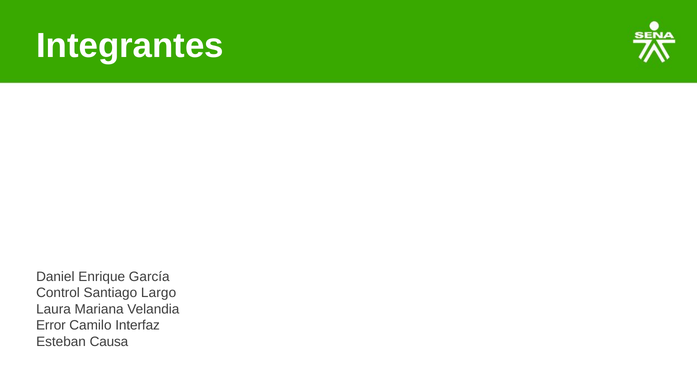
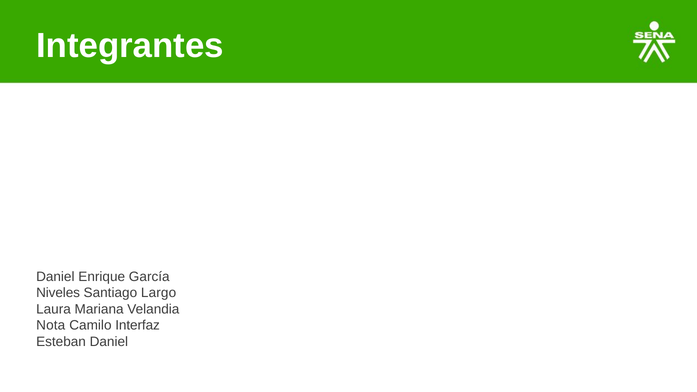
Control: Control -> Niveles
Error: Error -> Nota
Esteban Causa: Causa -> Daniel
